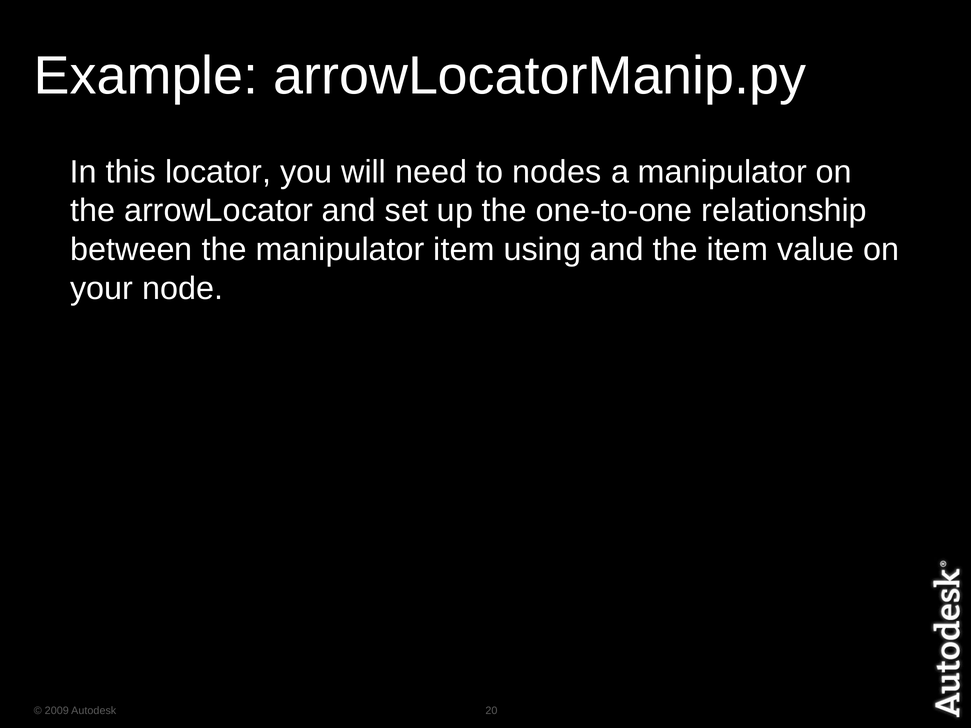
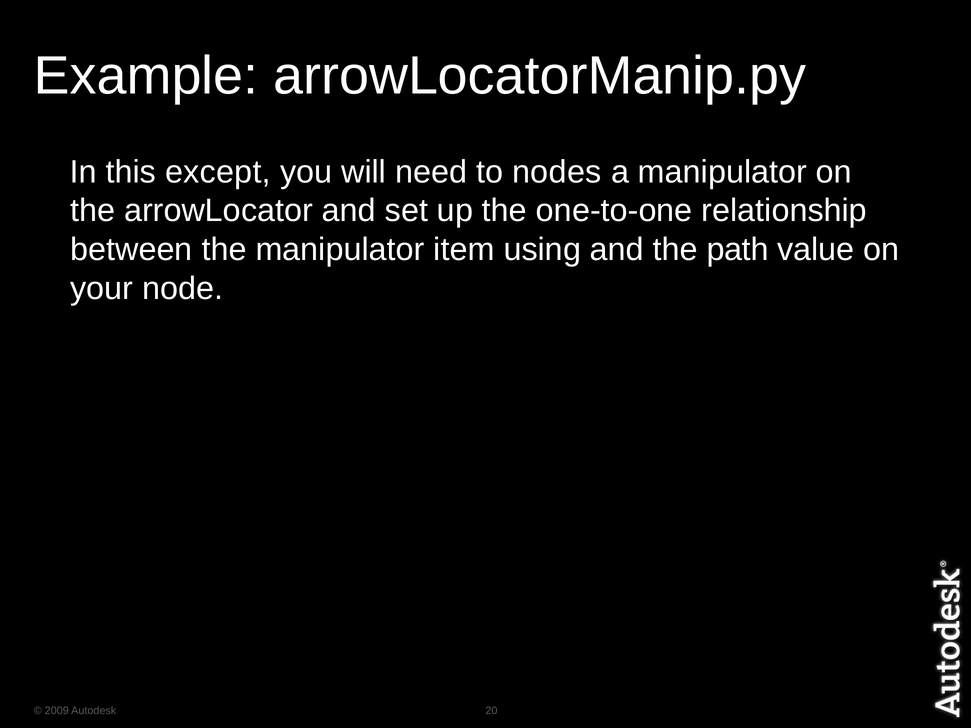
locator: locator -> except
the item: item -> path
